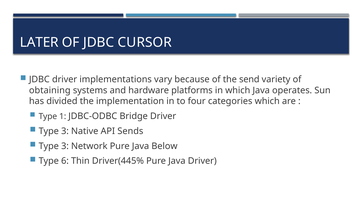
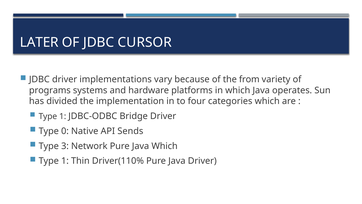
send: send -> from
obtaining: obtaining -> programs
3 at (65, 131): 3 -> 0
Java Below: Below -> Which
6 at (65, 161): 6 -> 1
Driver(445%: Driver(445% -> Driver(110%
